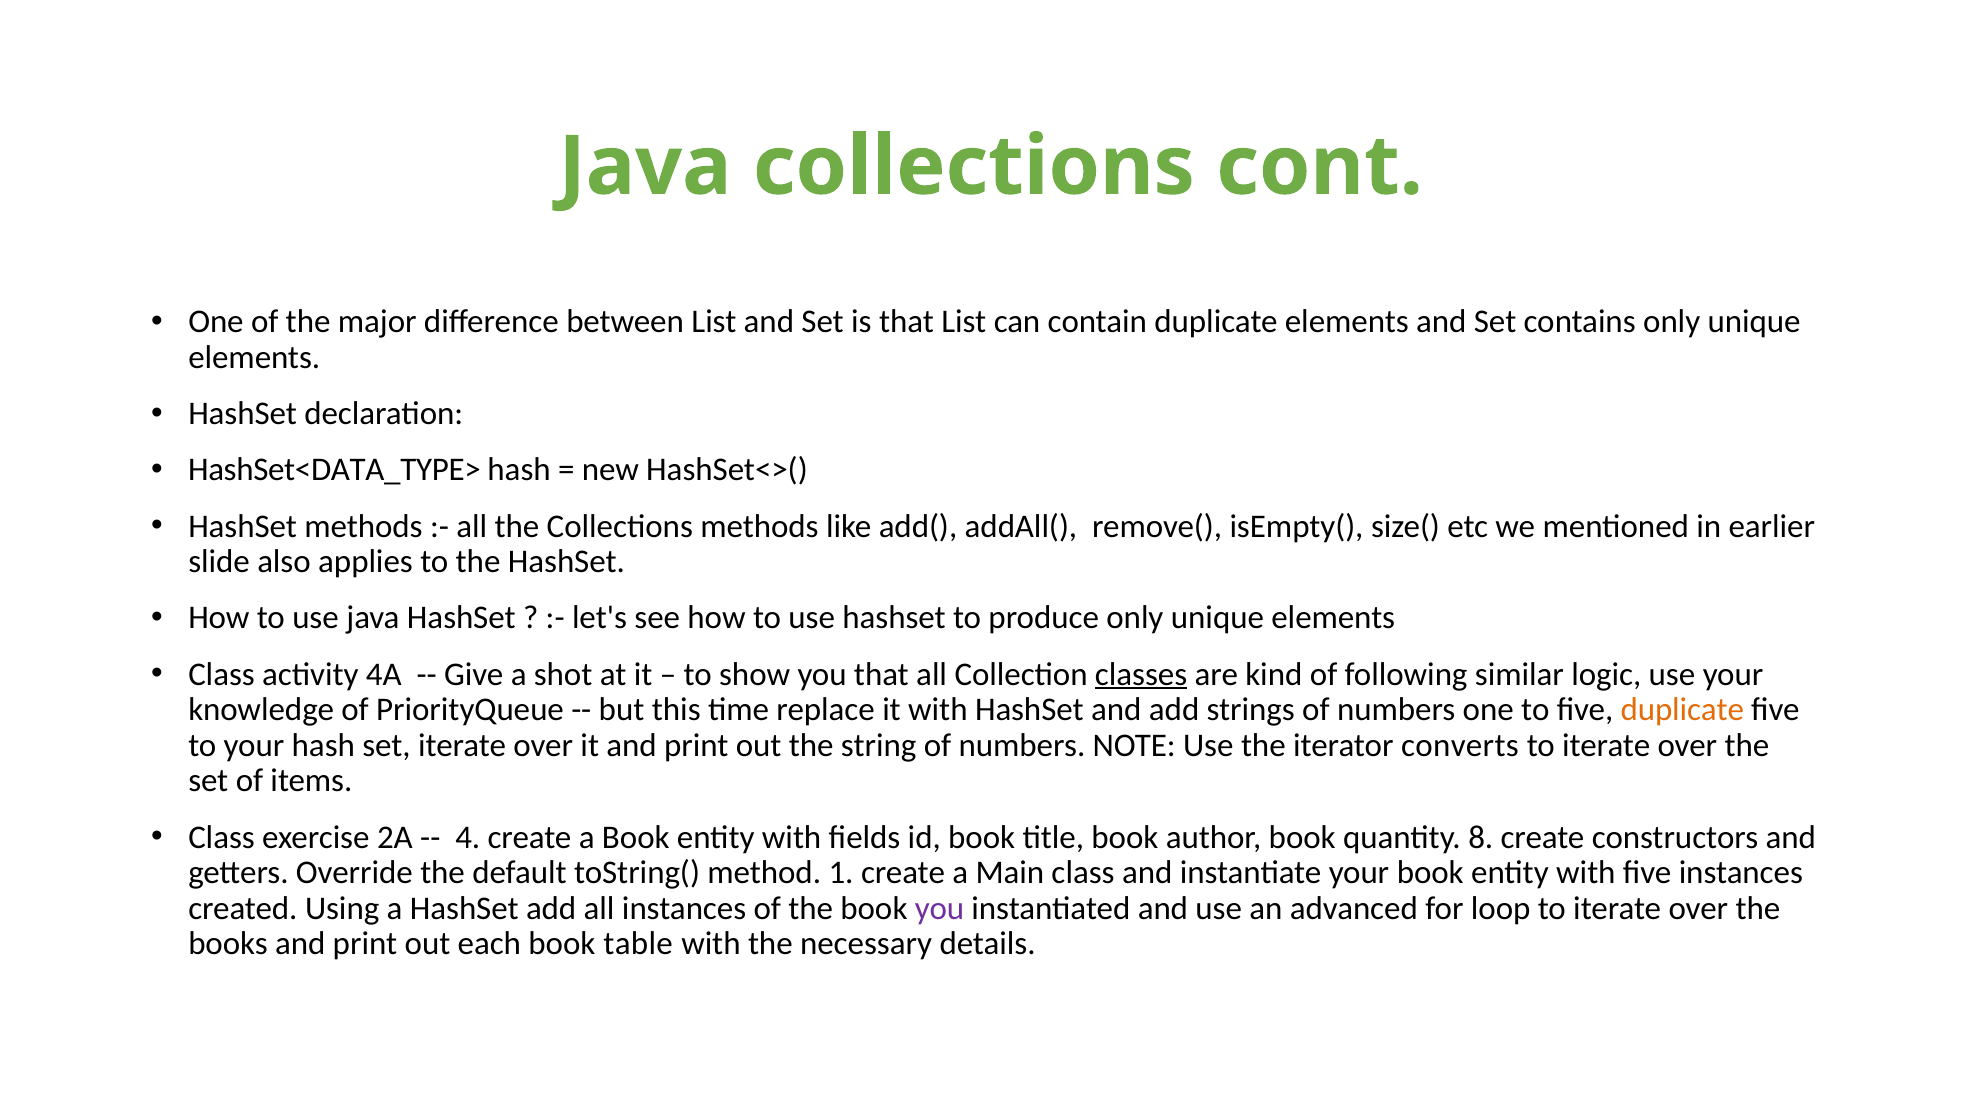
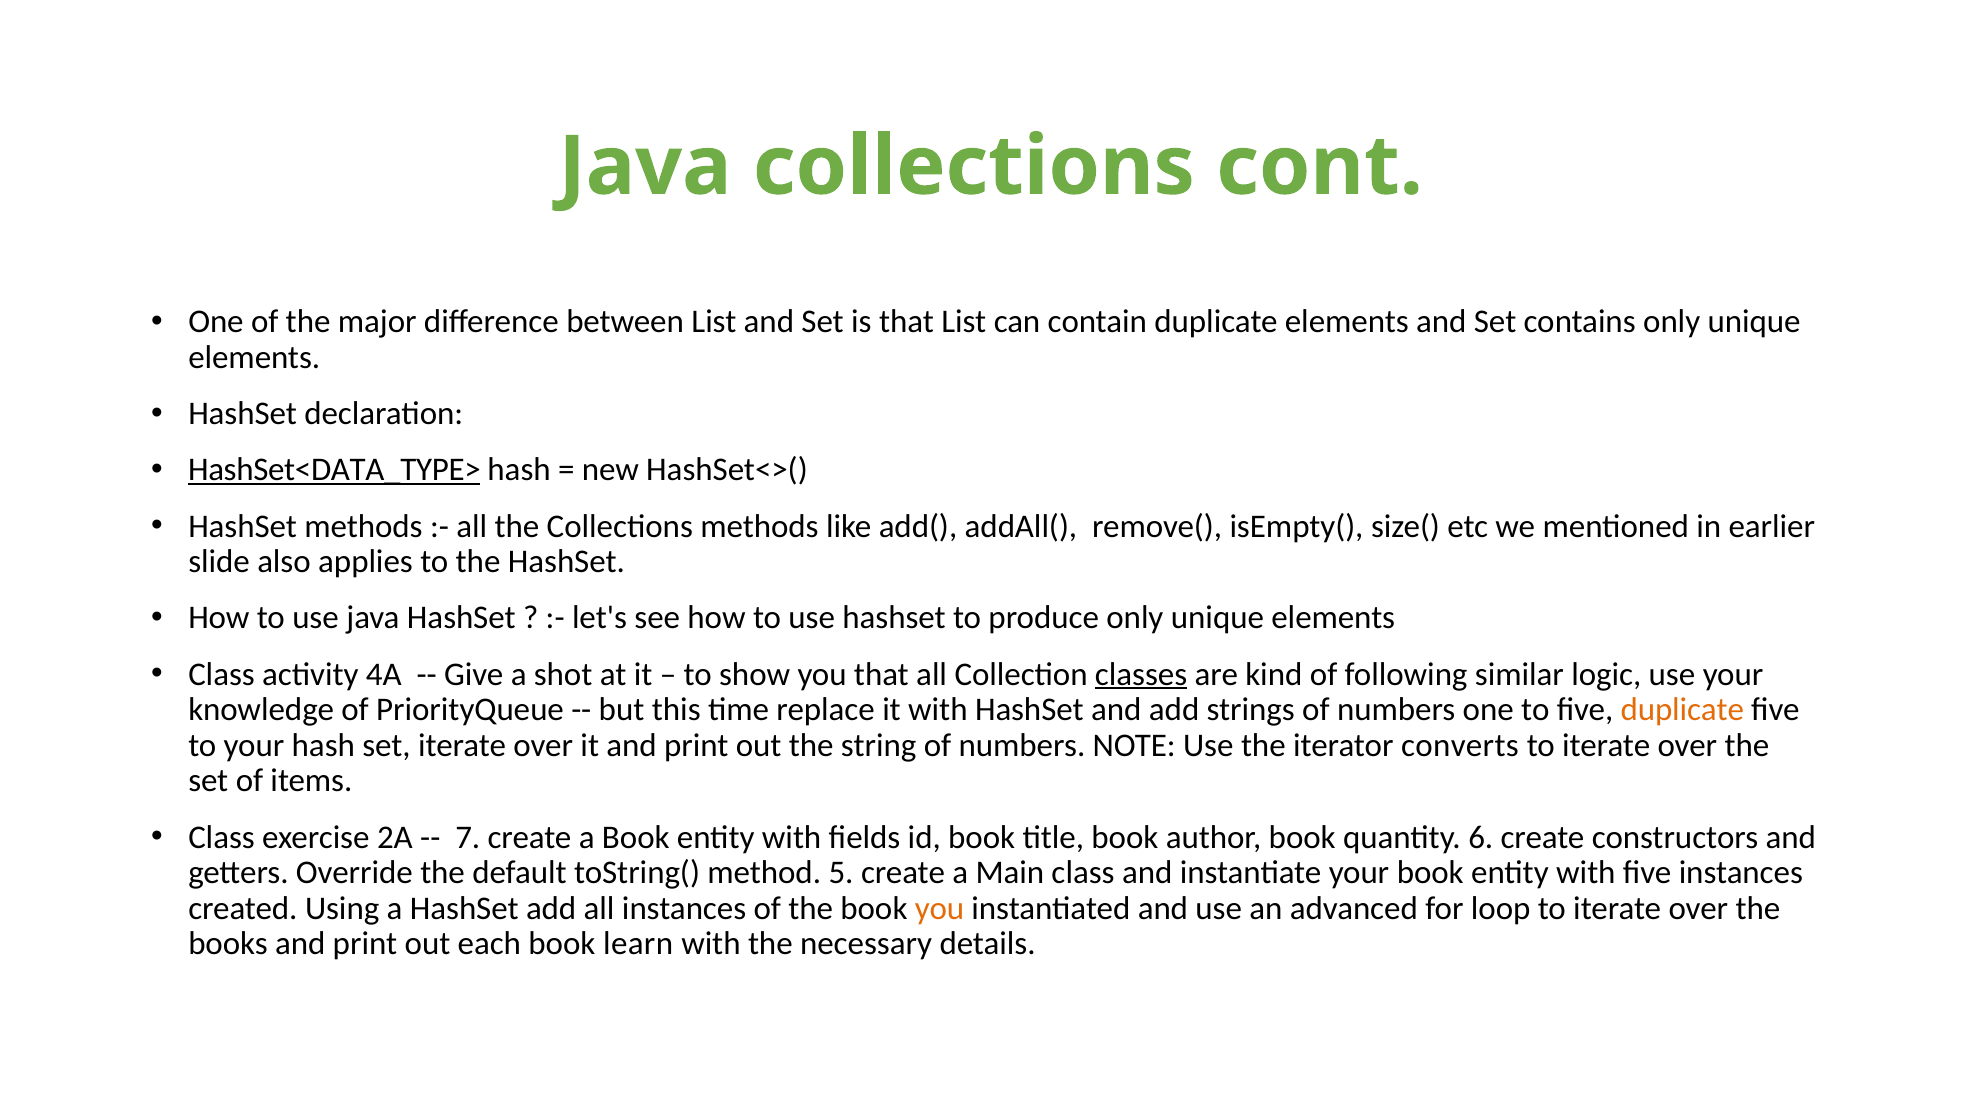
HashSet<DATA_TYPE> underline: none -> present
4: 4 -> 7
8: 8 -> 6
1: 1 -> 5
you at (940, 908) colour: purple -> orange
table: table -> learn
